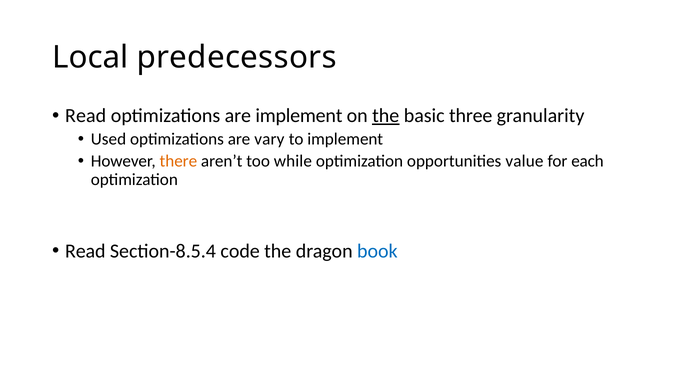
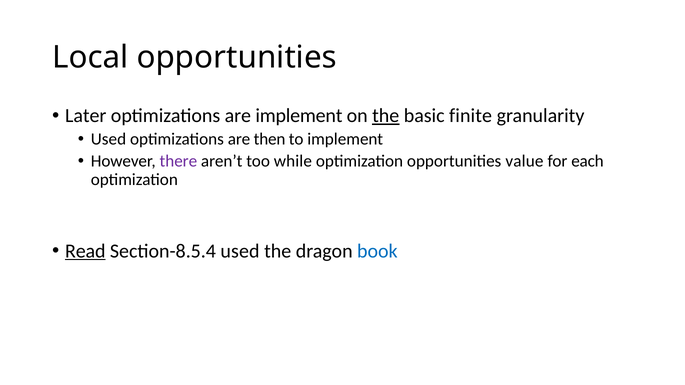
Local predecessors: predecessors -> opportunities
Read at (86, 116): Read -> Later
three: three -> finite
vary: vary -> then
there colour: orange -> purple
Read at (85, 251) underline: none -> present
Section-8.5.4 code: code -> used
